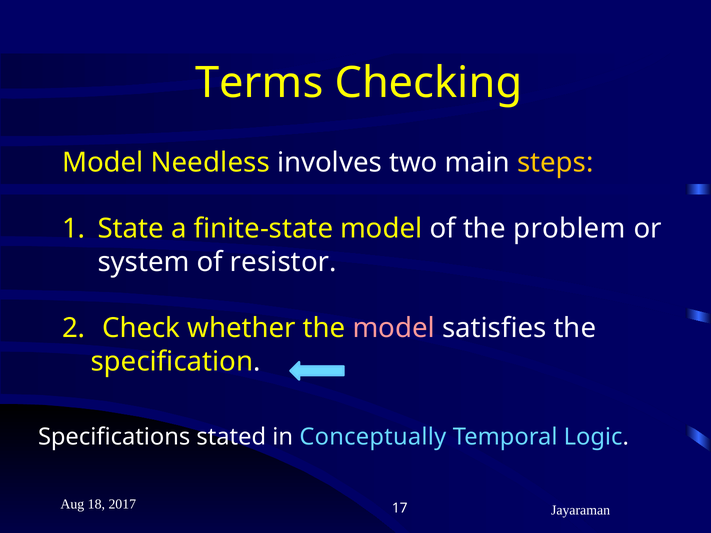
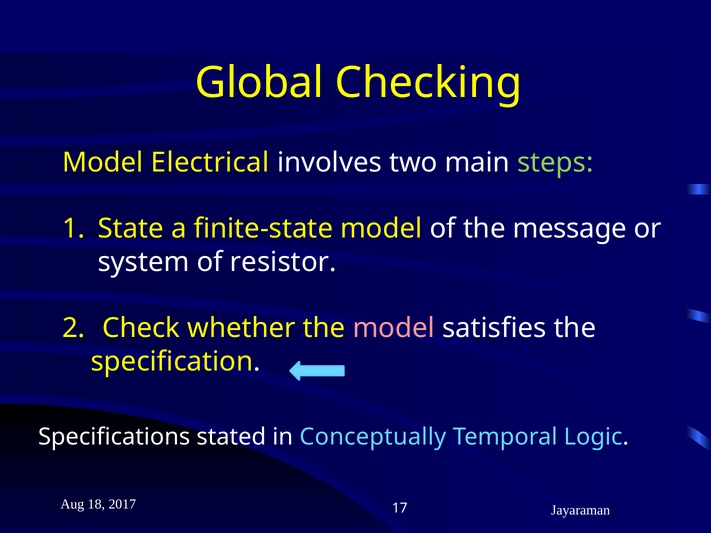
Terms: Terms -> Global
Needless: Needless -> Electrical
steps colour: yellow -> light green
problem: problem -> message
